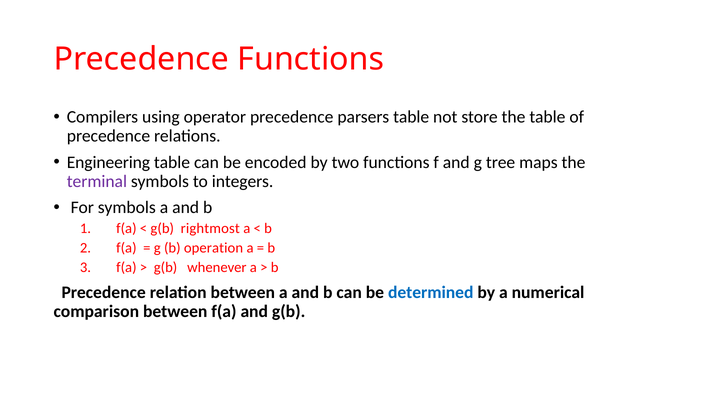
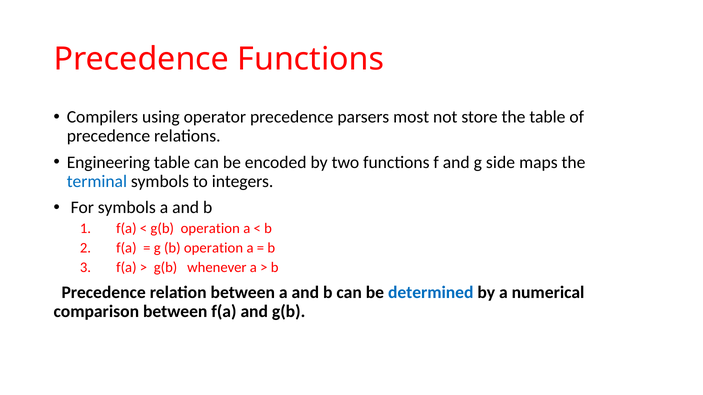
parsers table: table -> most
tree: tree -> side
terminal colour: purple -> blue
g(b rightmost: rightmost -> operation
